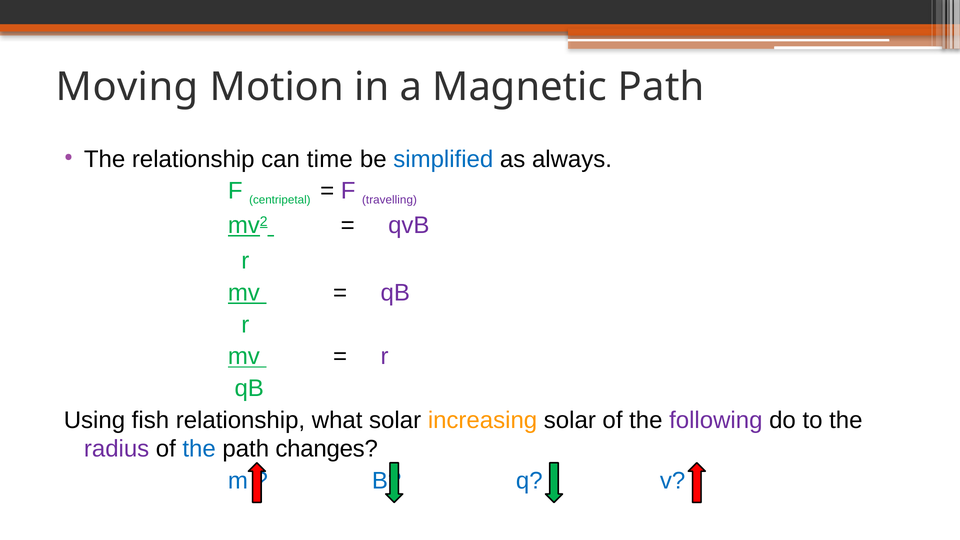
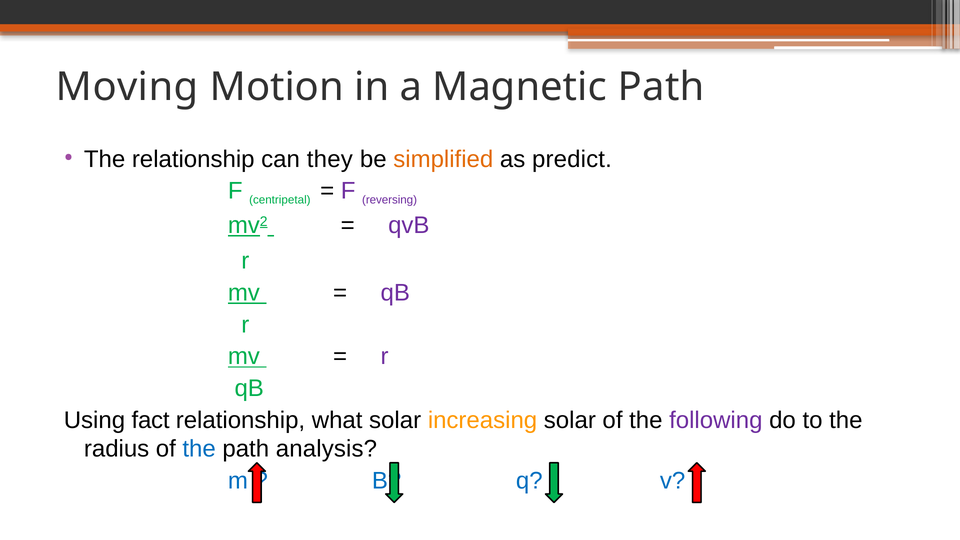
time: time -> they
simplified colour: blue -> orange
always: always -> predict
travelling: travelling -> reversing
fish: fish -> fact
radius colour: purple -> black
changes: changes -> analysis
